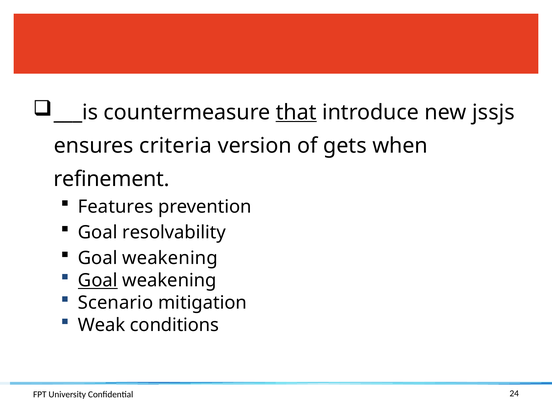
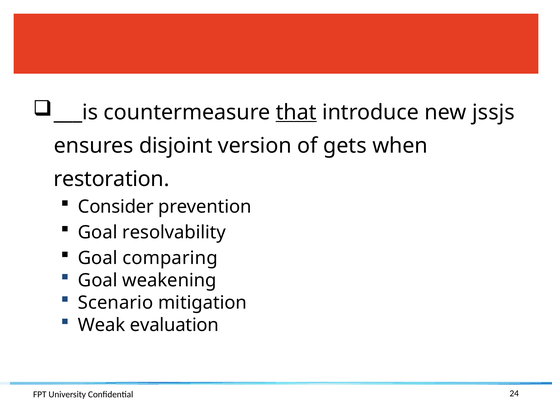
criteria: criteria -> disjoint
refinement: refinement -> restoration
Features: Features -> Consider
weakening at (170, 258): weakening -> comparing
Goal at (98, 281) underline: present -> none
conditions: conditions -> evaluation
